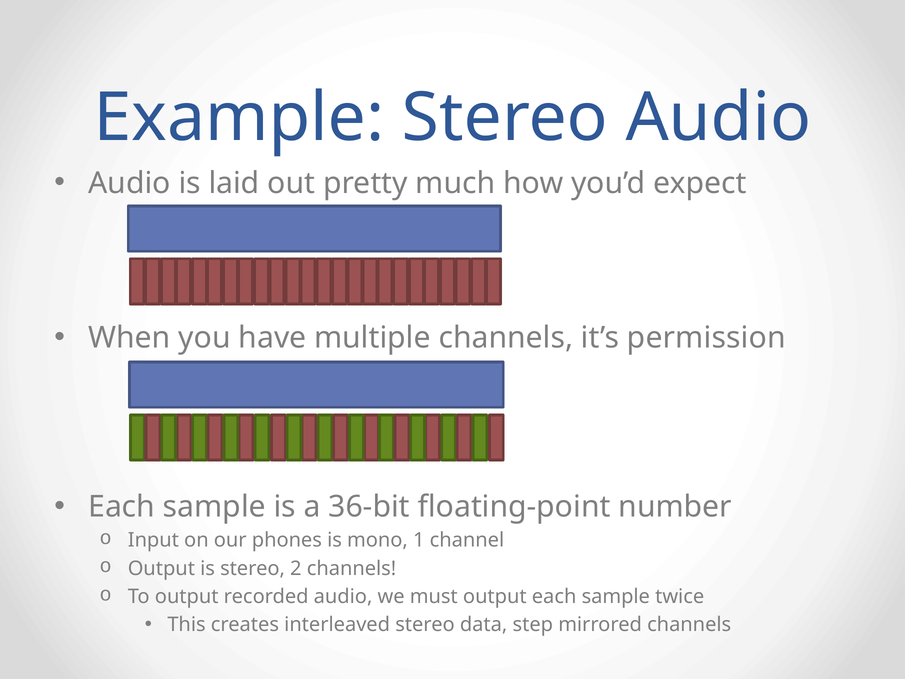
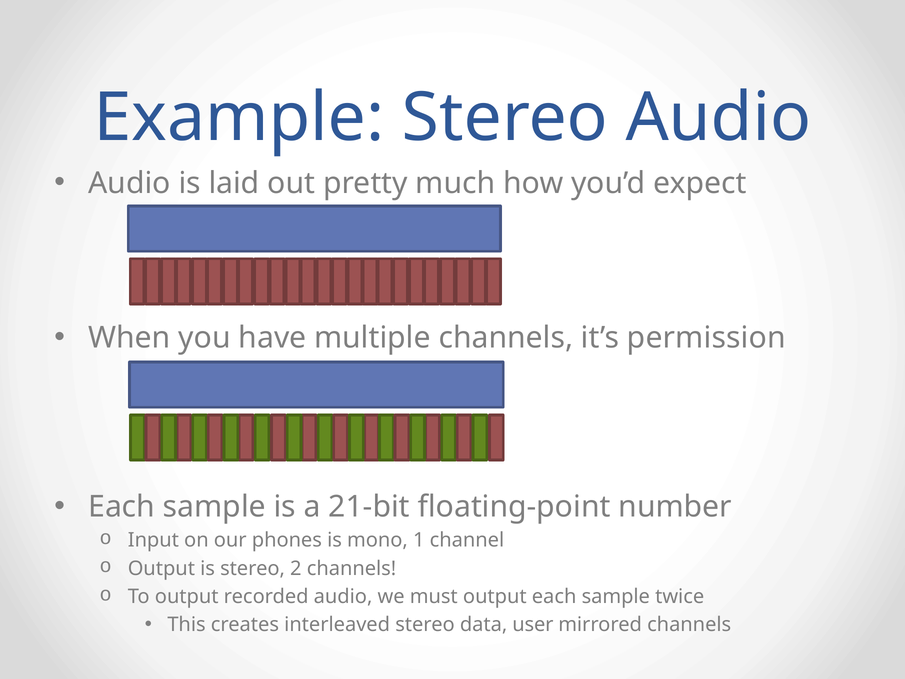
36-bit: 36-bit -> 21-bit
step: step -> user
